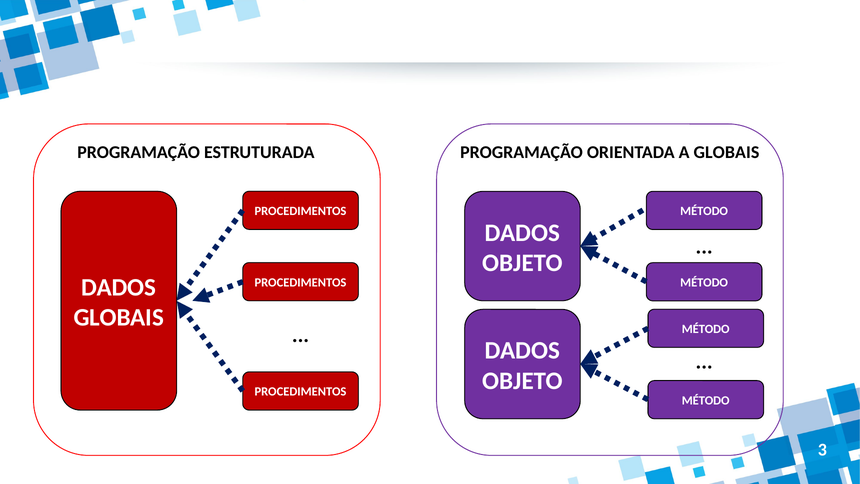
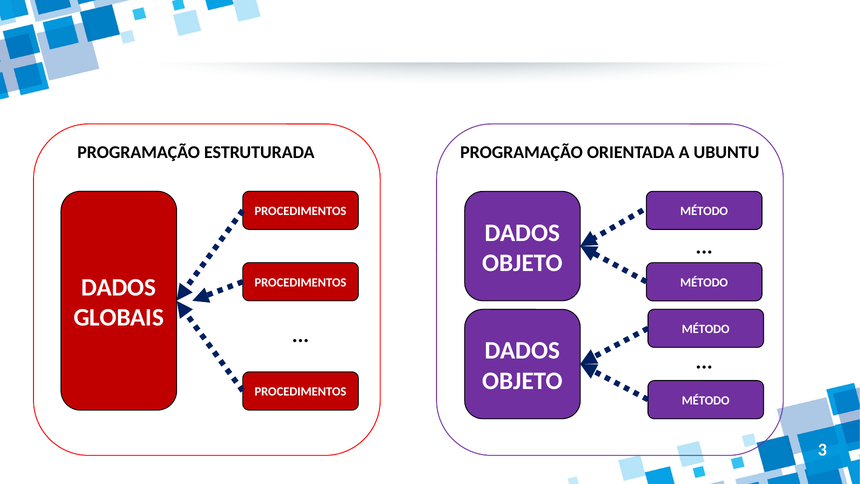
A GLOBAIS: GLOBAIS -> UBUNTU
